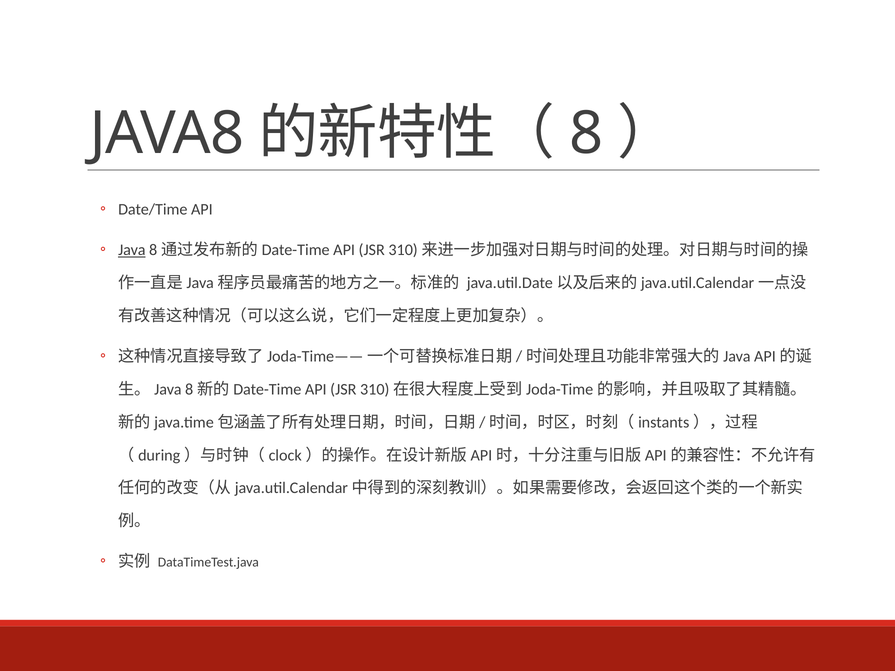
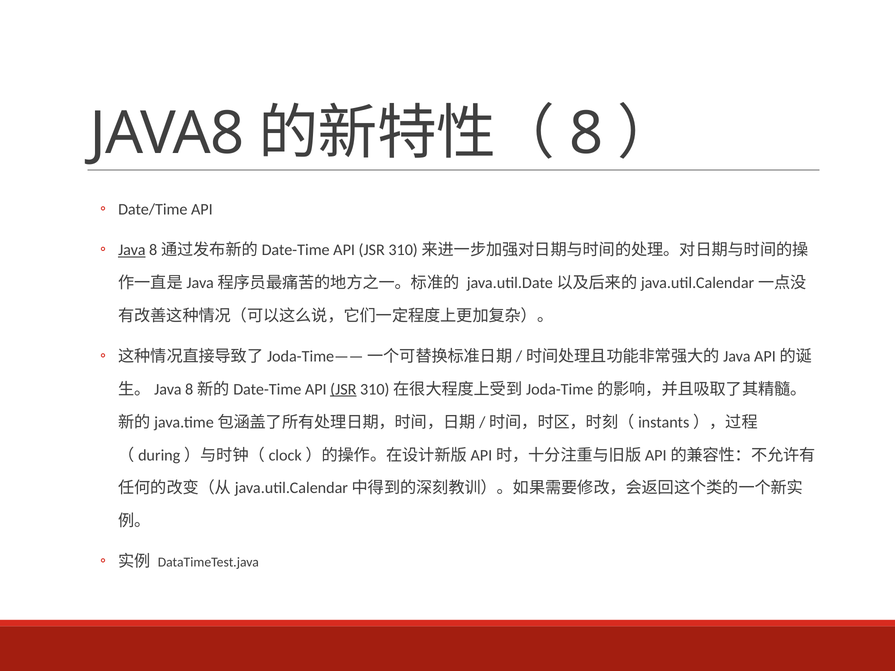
JSR at (343, 389) underline: none -> present
